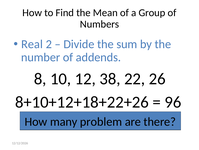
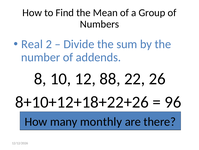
38: 38 -> 88
problem: problem -> monthly
